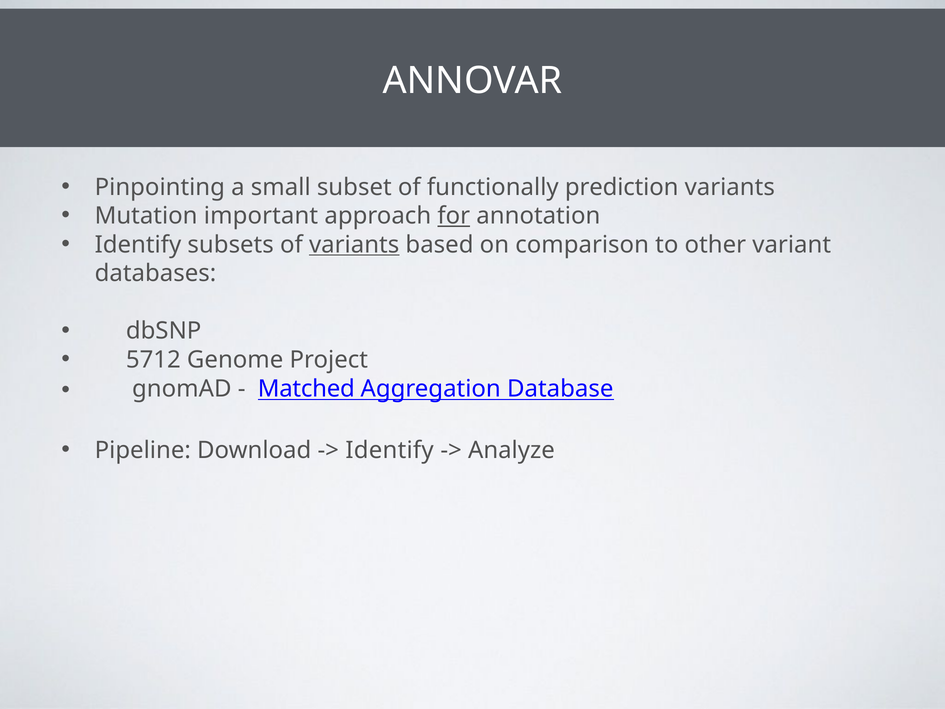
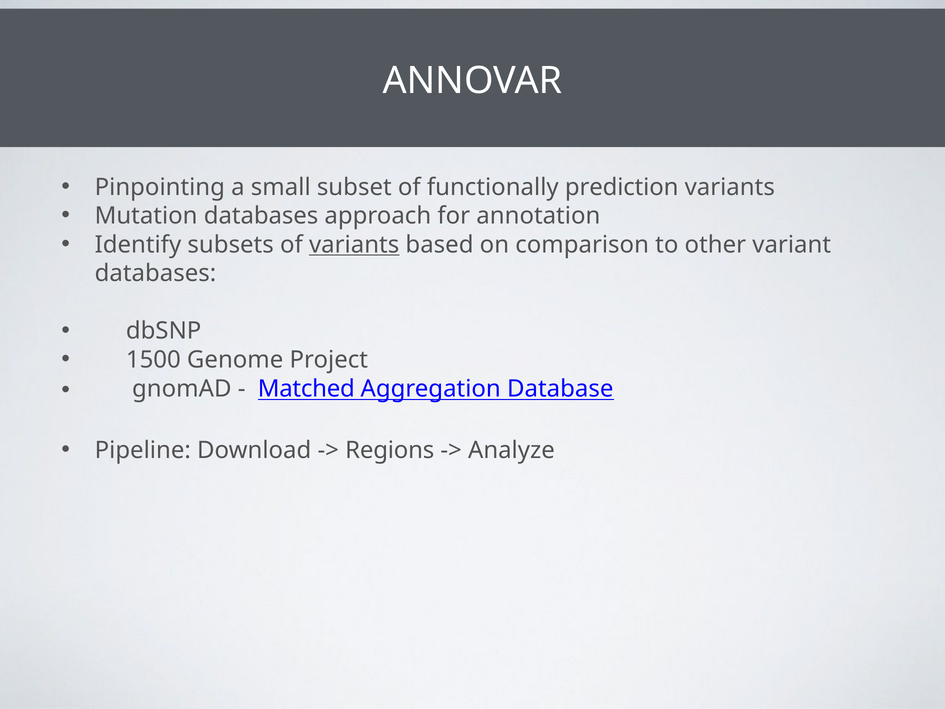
Mutation important: important -> databases
for underline: present -> none
5712: 5712 -> 1500
Identify at (390, 450): Identify -> Regions
